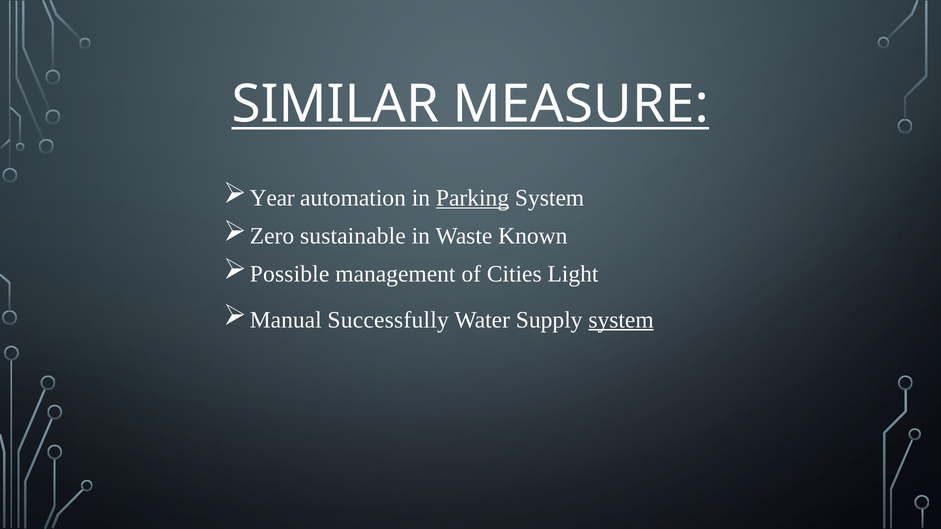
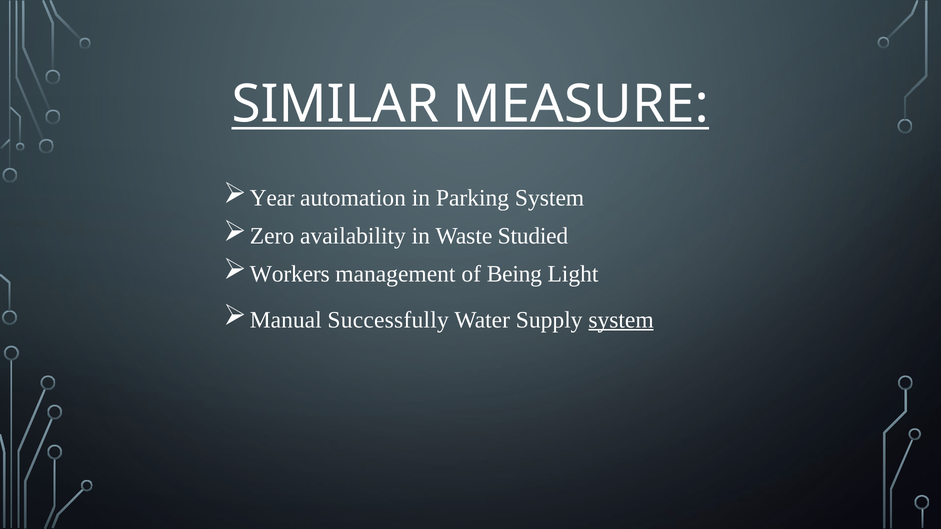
Parking underline: present -> none
sustainable: sustainable -> availability
Known: Known -> Studied
Possible: Possible -> Workers
Cities: Cities -> Being
